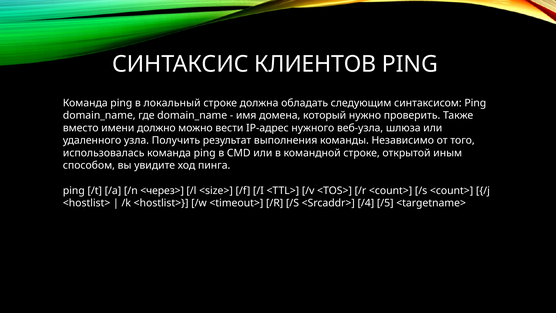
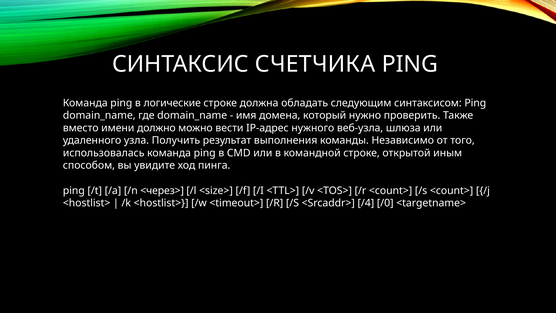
КЛИЕНТОВ: КЛИЕНТОВ -> СЧЕТЧИКА
локальный: локальный -> логические
/5: /5 -> /0
